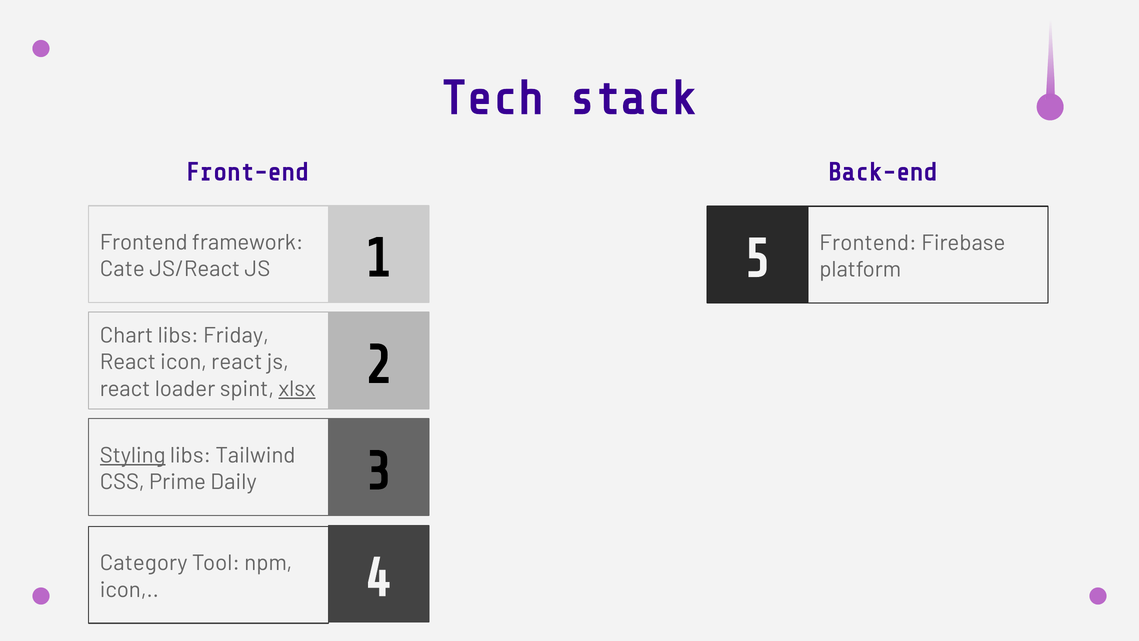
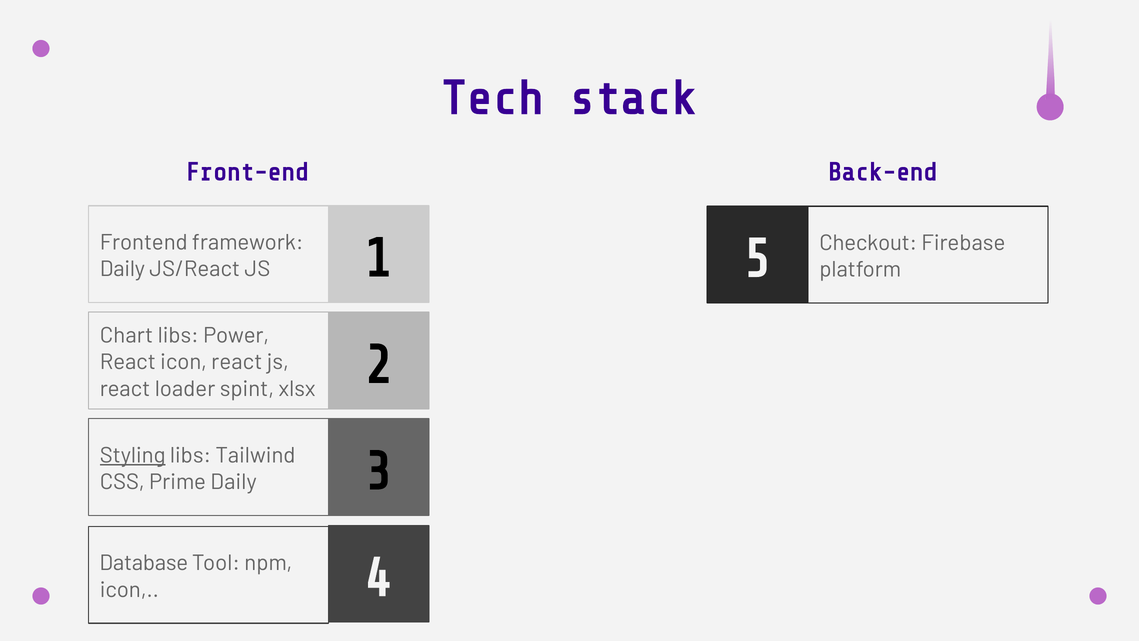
Frontend at (868, 243): Frontend -> Checkout
Cate at (122, 269): Cate -> Daily
Friday: Friday -> Power
xlsx underline: present -> none
Category: Category -> Database
